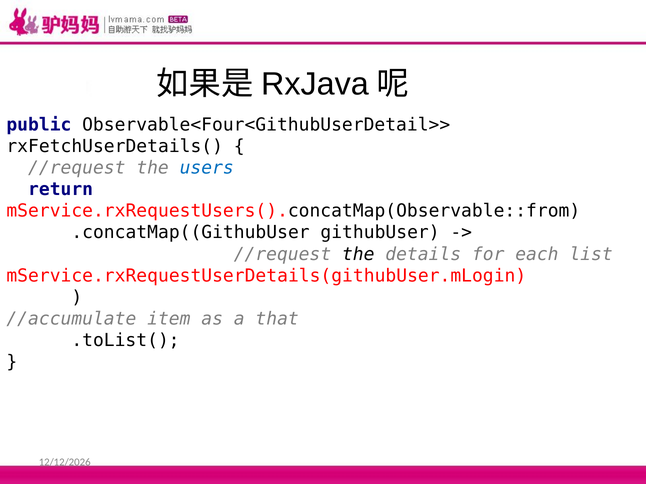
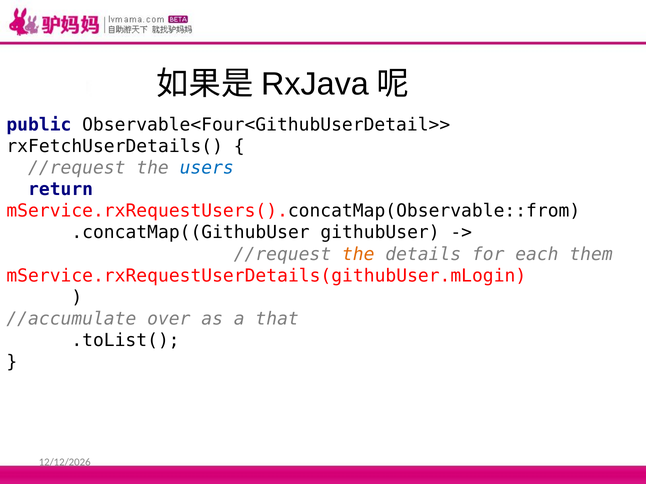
the at (358, 254) colour: black -> orange
list: list -> them
item: item -> over
